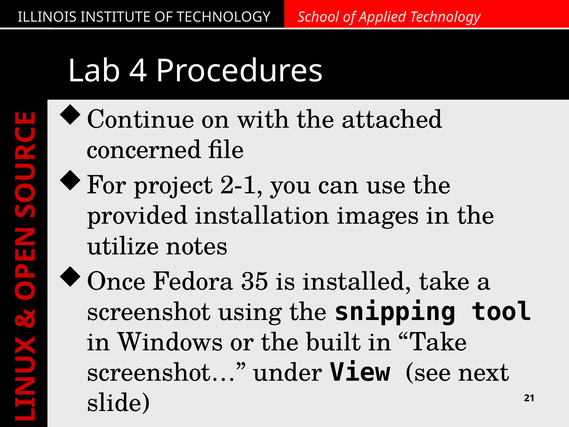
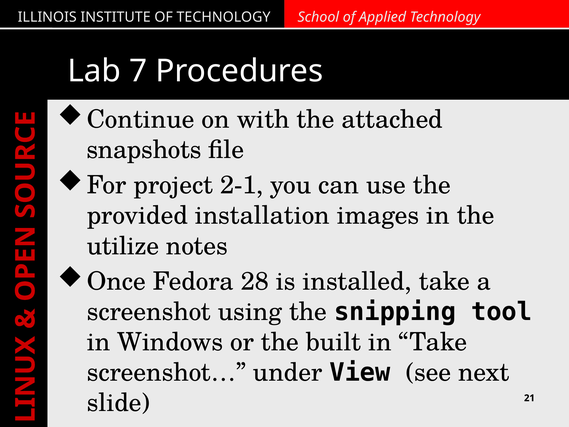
4: 4 -> 7
concerned: concerned -> snapshots
35: 35 -> 28
